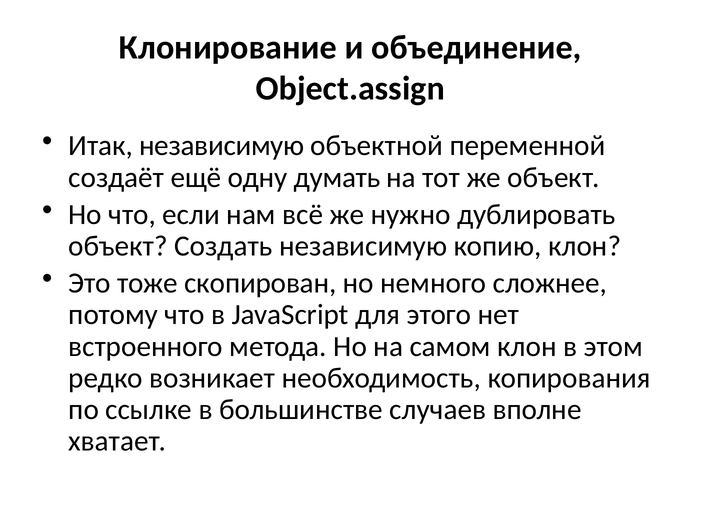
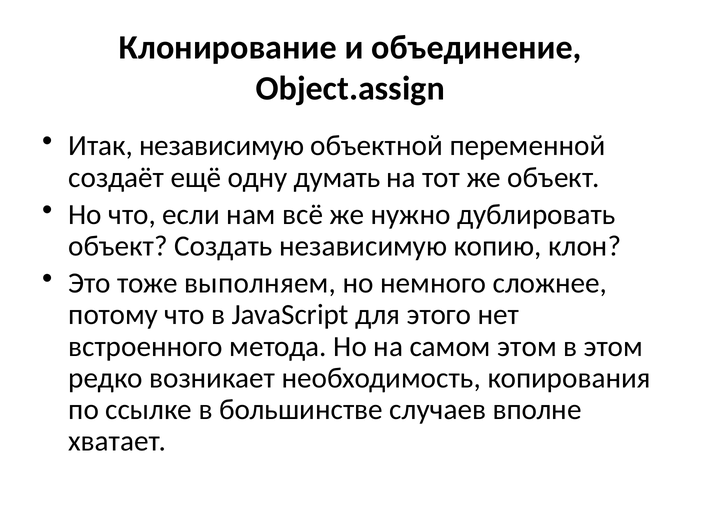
скопирован: скопирован -> выполняем
самом клон: клон -> этом
